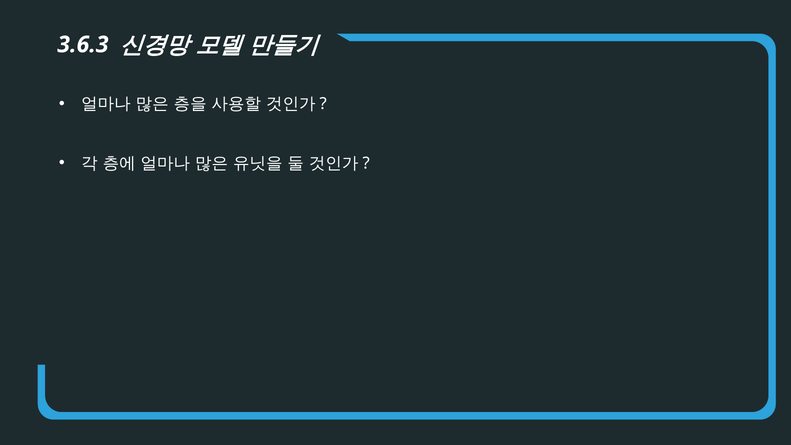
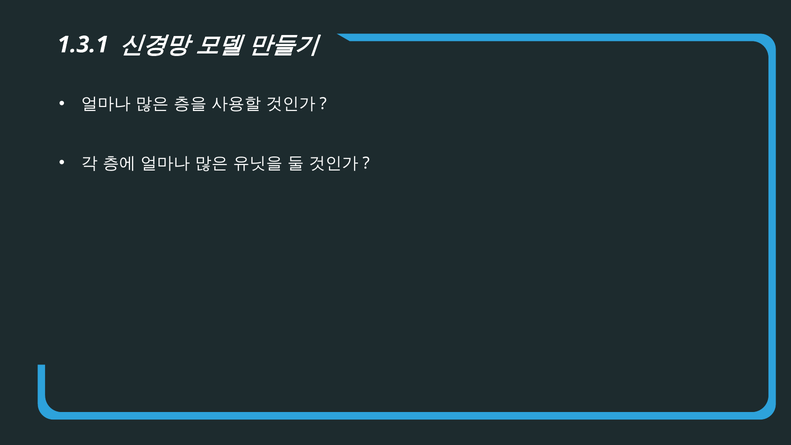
3.6.3: 3.6.3 -> 1.3.1
